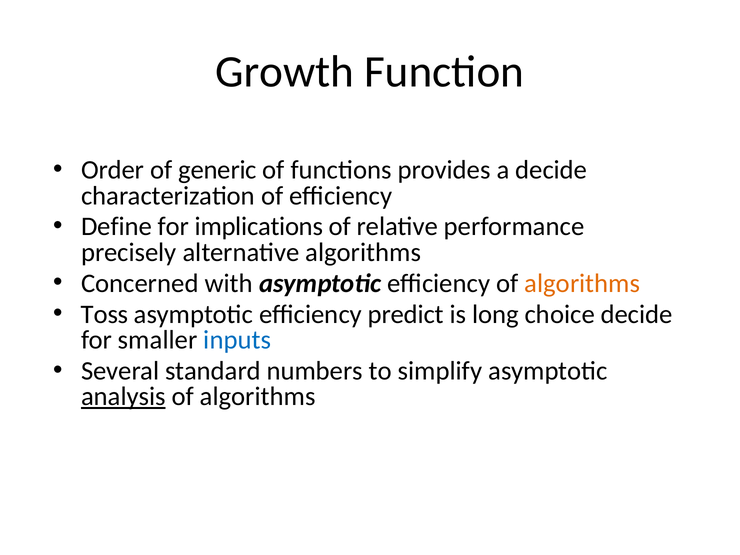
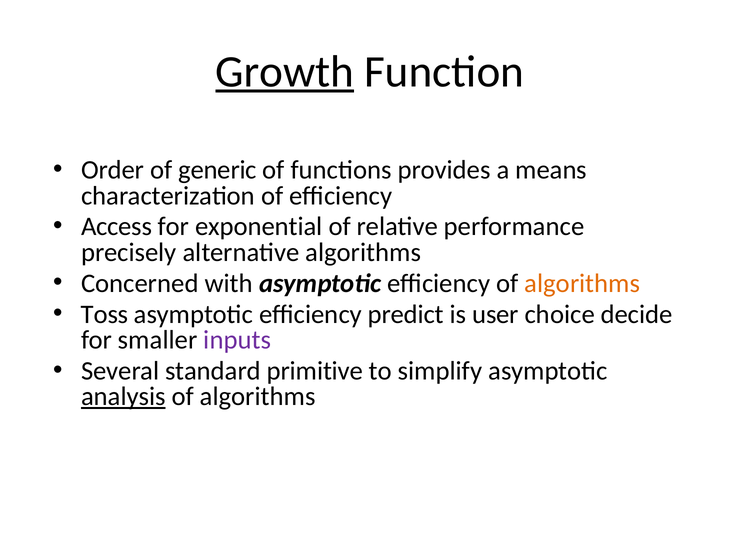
Growth underline: none -> present
a decide: decide -> means
Define: Define -> Access
implications: implications -> exponential
long: long -> user
inputs colour: blue -> purple
numbers: numbers -> primitive
